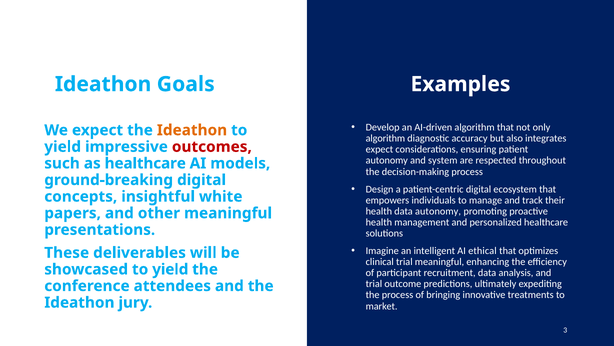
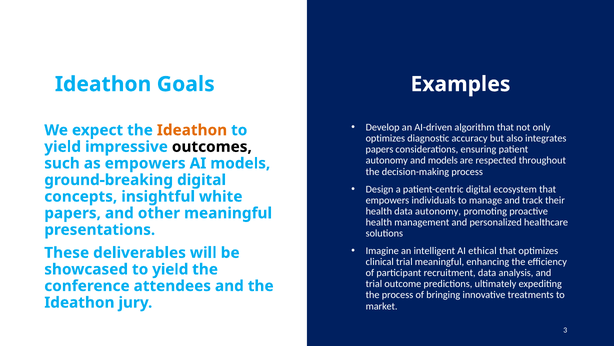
algorithm at (385, 138): algorithm -> optimizes
outcomes colour: red -> black
expect at (379, 149): expect -> papers
and system: system -> models
as healthcare: healthcare -> empowers
